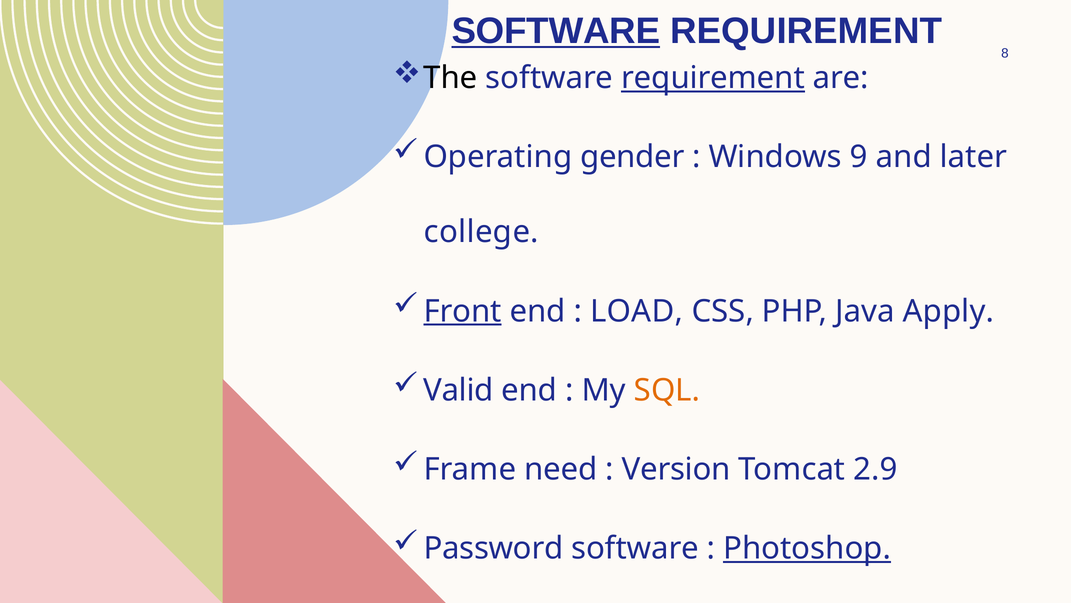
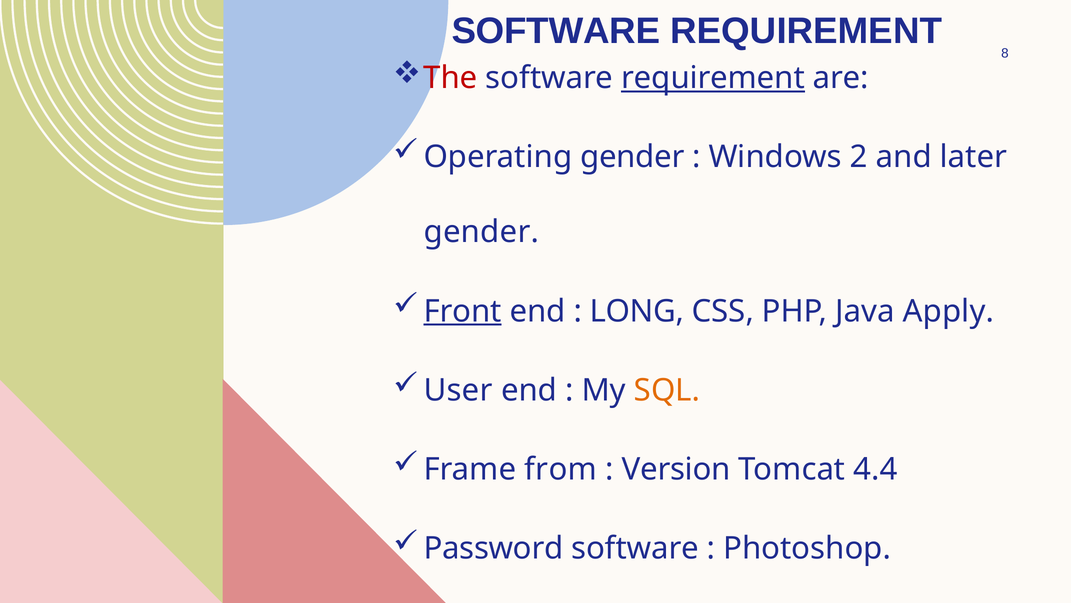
SOFTWARE at (556, 31) underline: present -> none
The colour: black -> red
9: 9 -> 2
college at (481, 232): college -> gender
LOAD: LOAD -> LONG
Valid: Valid -> User
need: need -> from
2.9: 2.9 -> 4.4
Photoshop underline: present -> none
